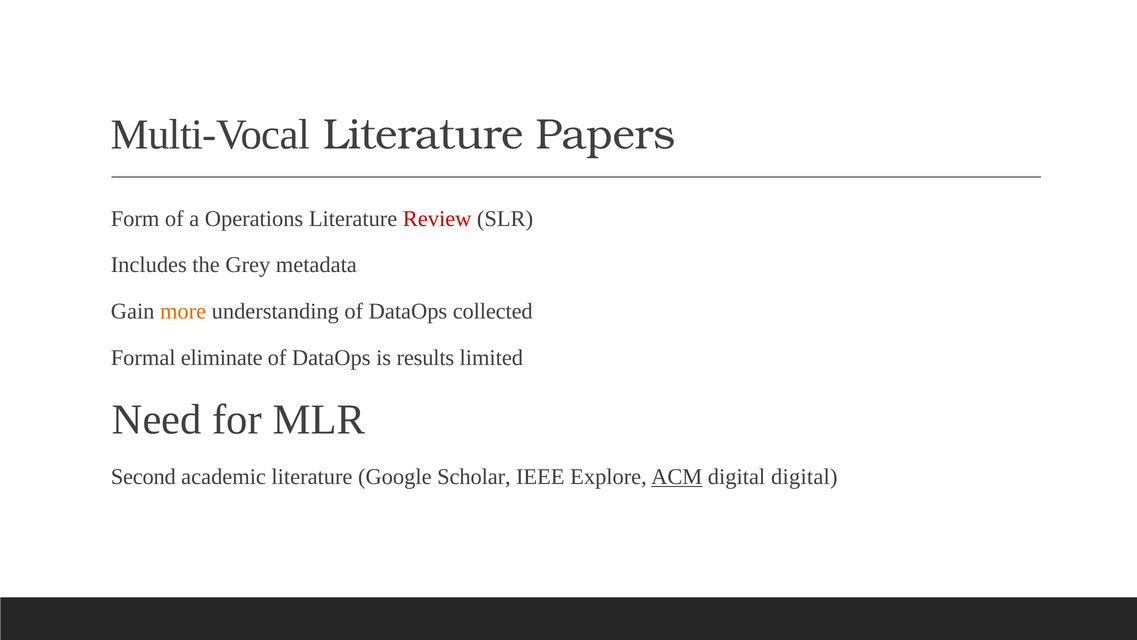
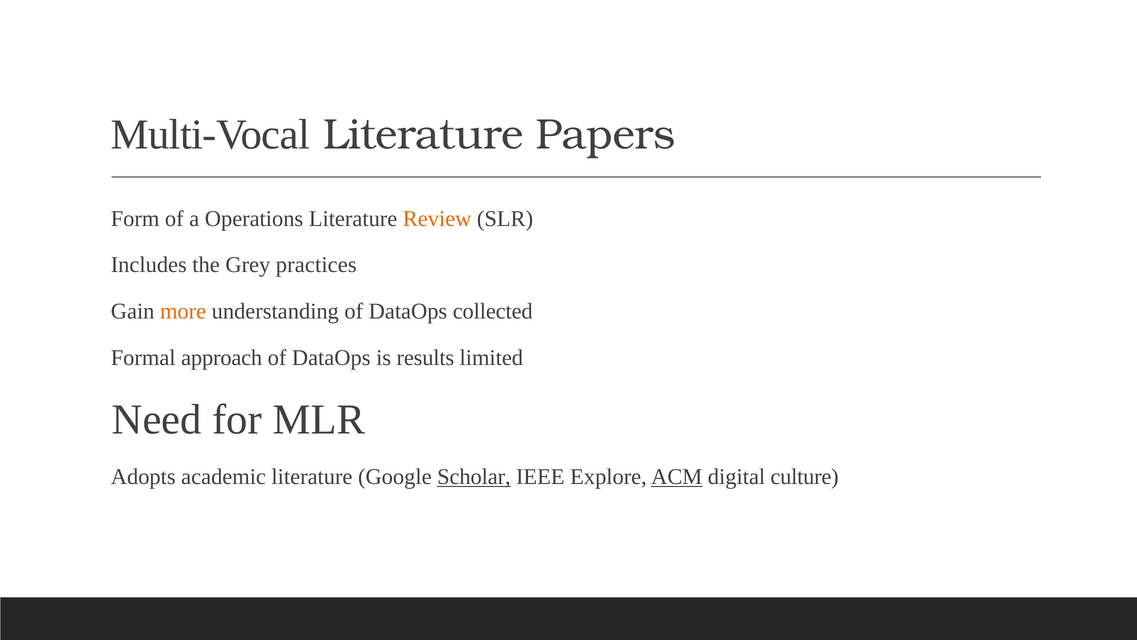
Review colour: red -> orange
metadata: metadata -> practices
eliminate: eliminate -> approach
Second: Second -> Adopts
Scholar underline: none -> present
digital digital: digital -> culture
